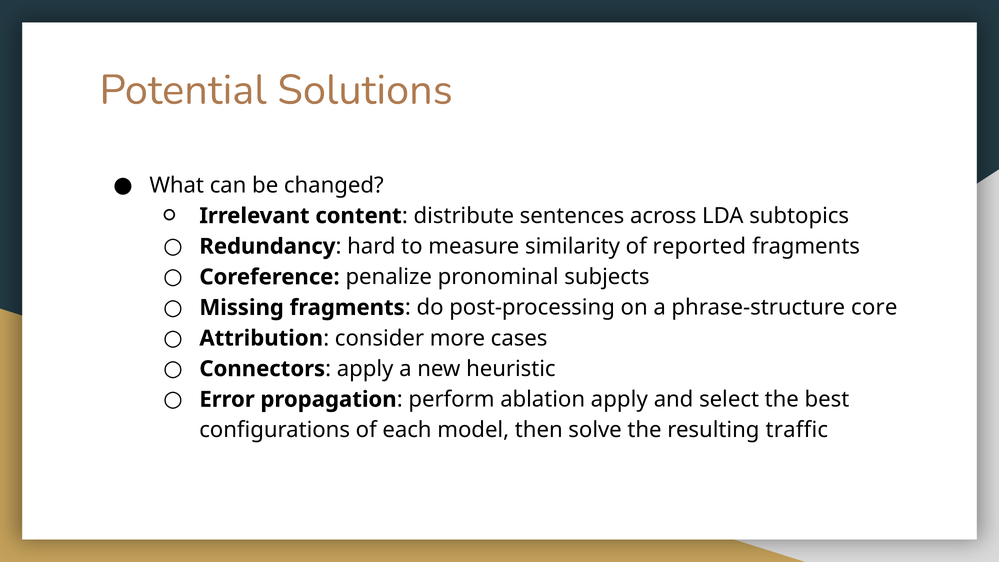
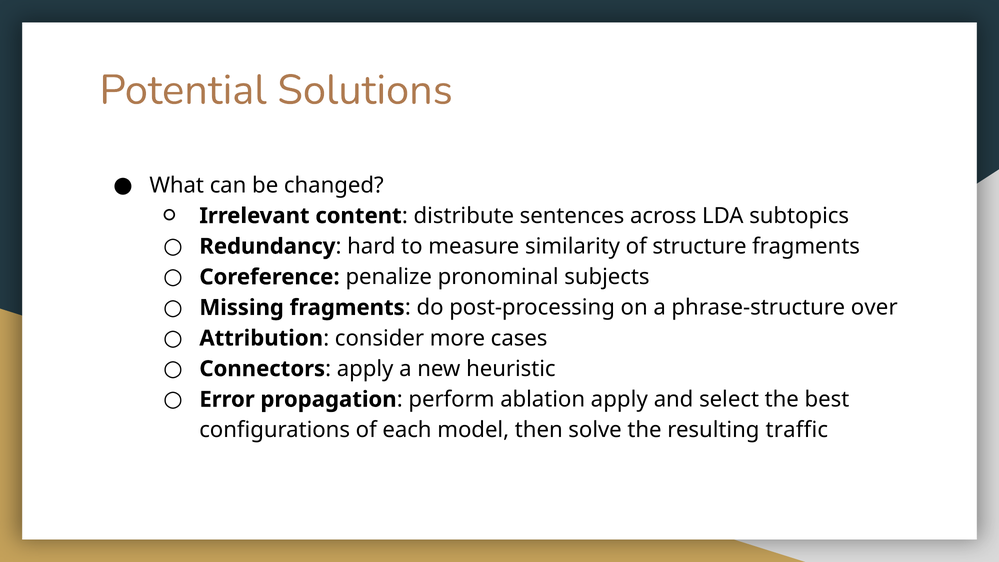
reported: reported -> structure
core: core -> over
